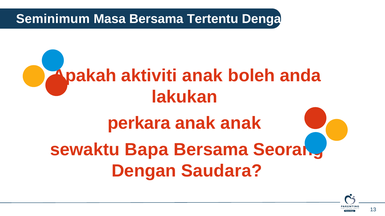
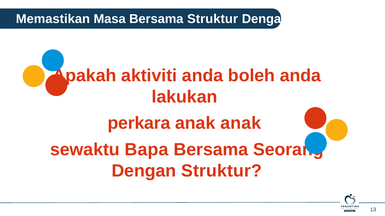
Seminimum: Seminimum -> Memastikan
Bersama Tertentu: Tertentu -> Struktur
aktiviti anak: anak -> anda
Dengan Saudara: Saudara -> Struktur
